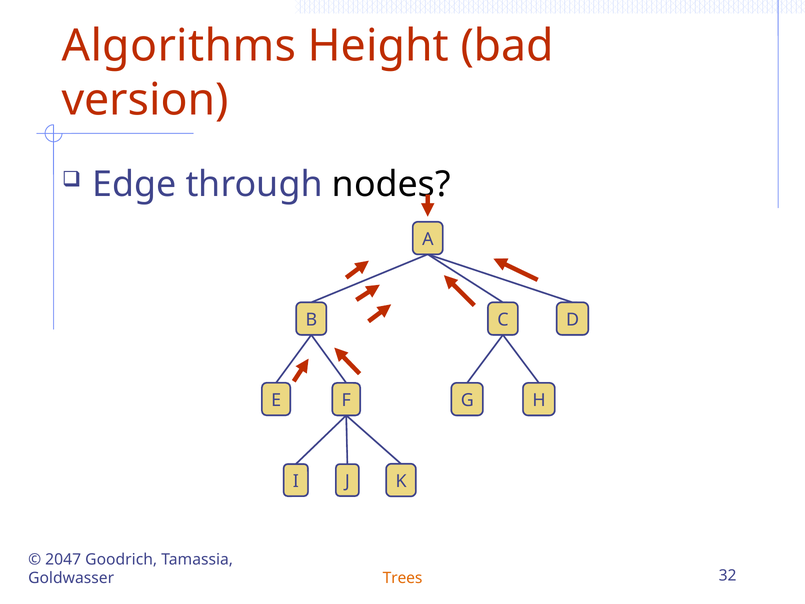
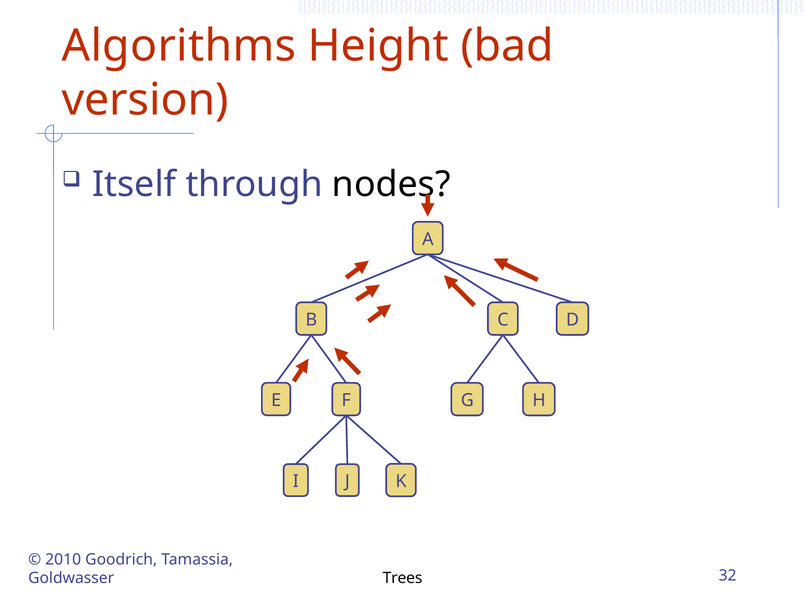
Edge: Edge -> Itself
2047: 2047 -> 2010
Trees colour: orange -> black
